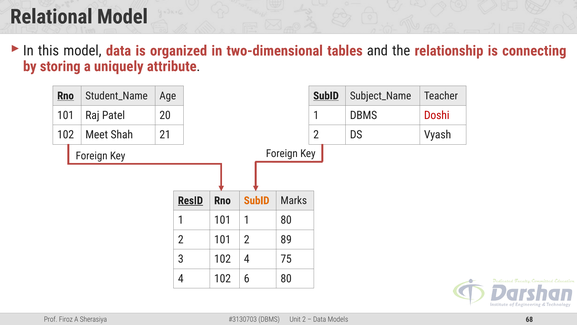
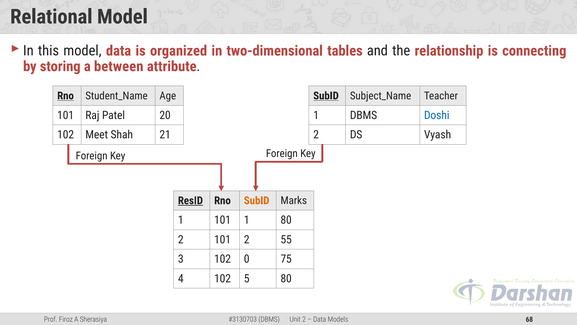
uniquely: uniquely -> between
Doshi colour: red -> blue
89: 89 -> 55
102 4: 4 -> 0
6: 6 -> 5
